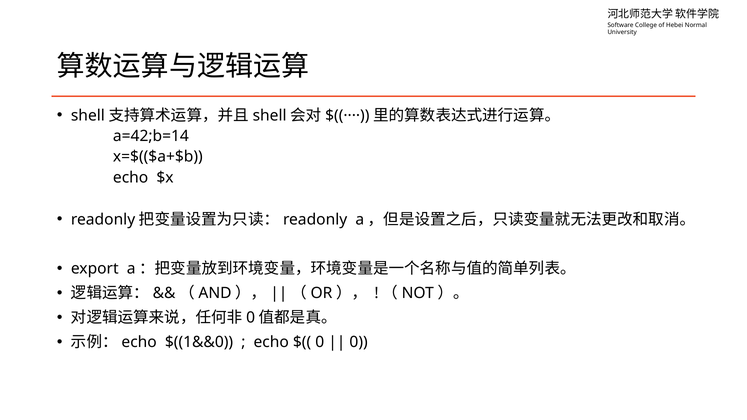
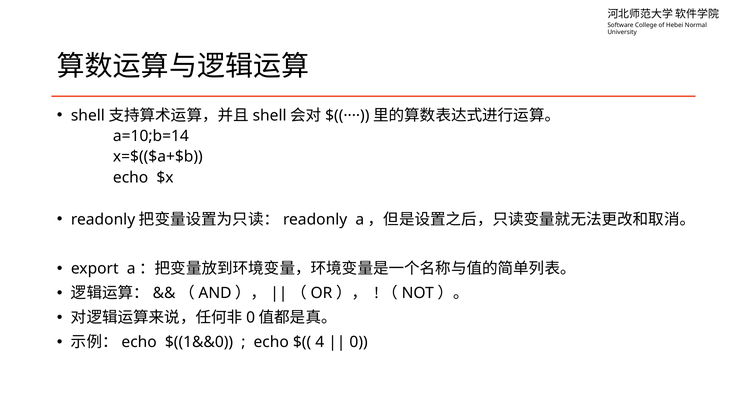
a=42;b=14: a=42;b=14 -> a=10;b=14
0 at (320, 342): 0 -> 4
